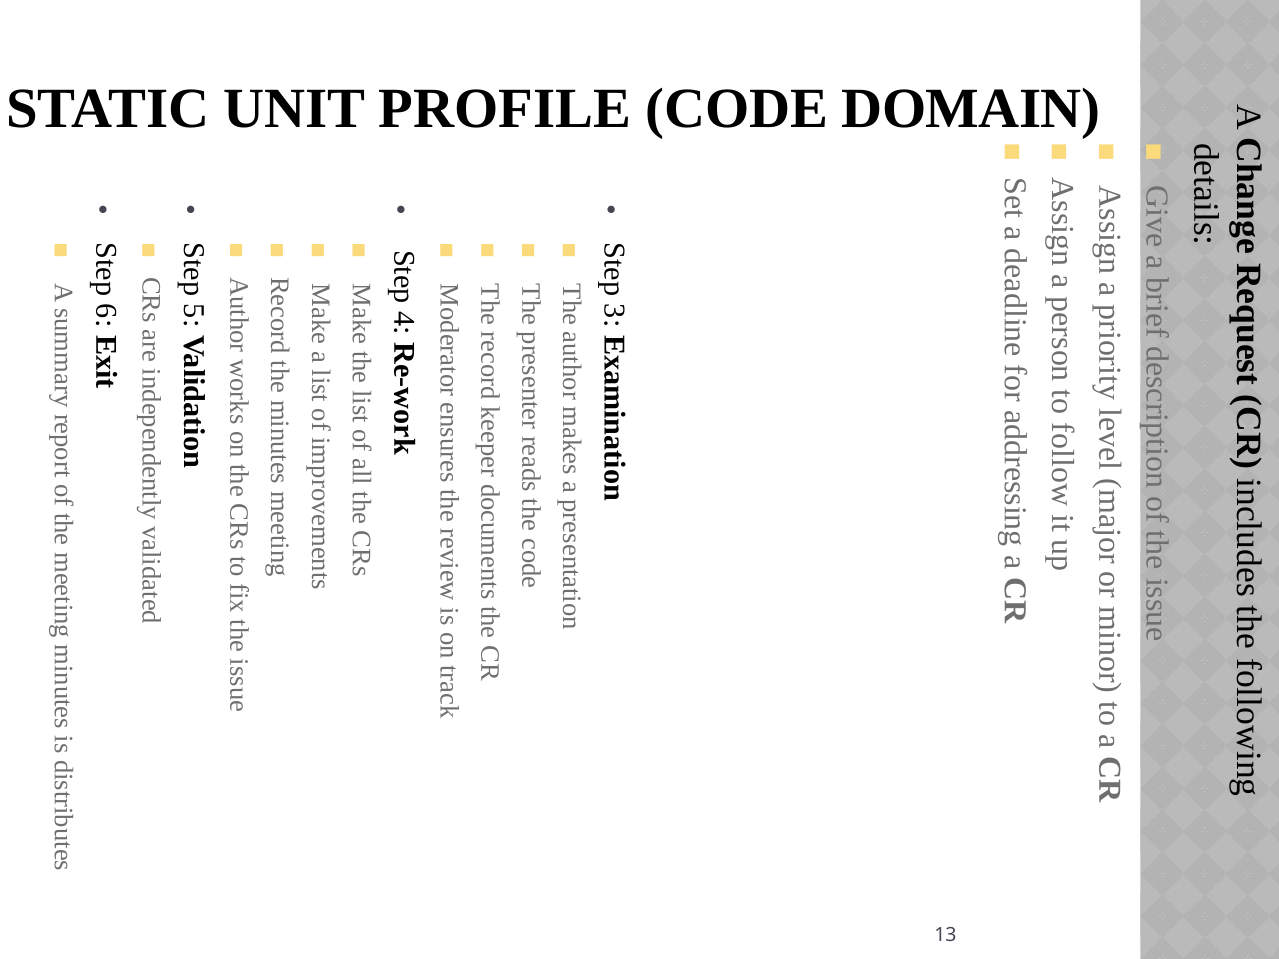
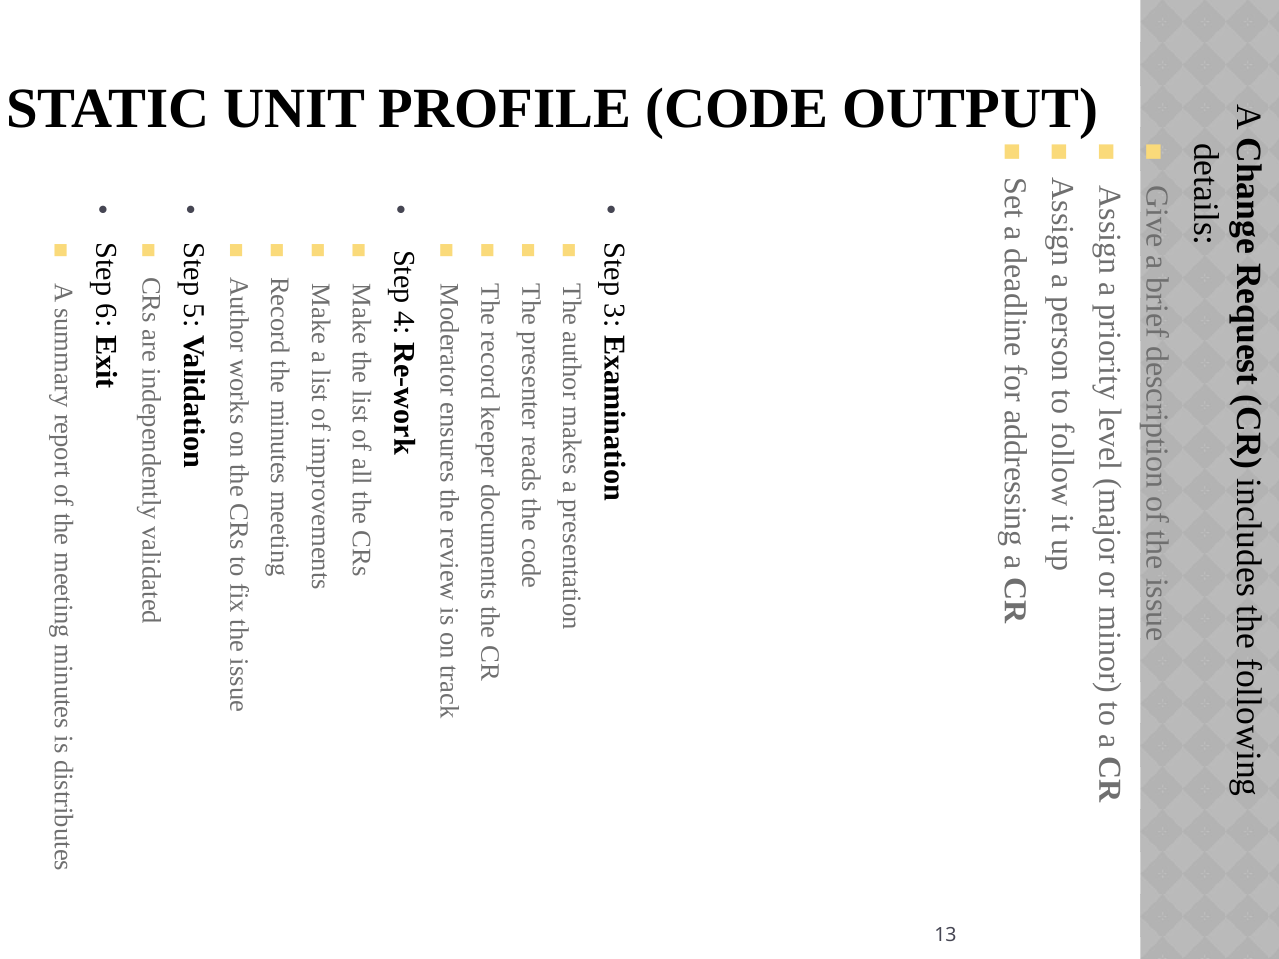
DOMAIN: DOMAIN -> OUTPUT
